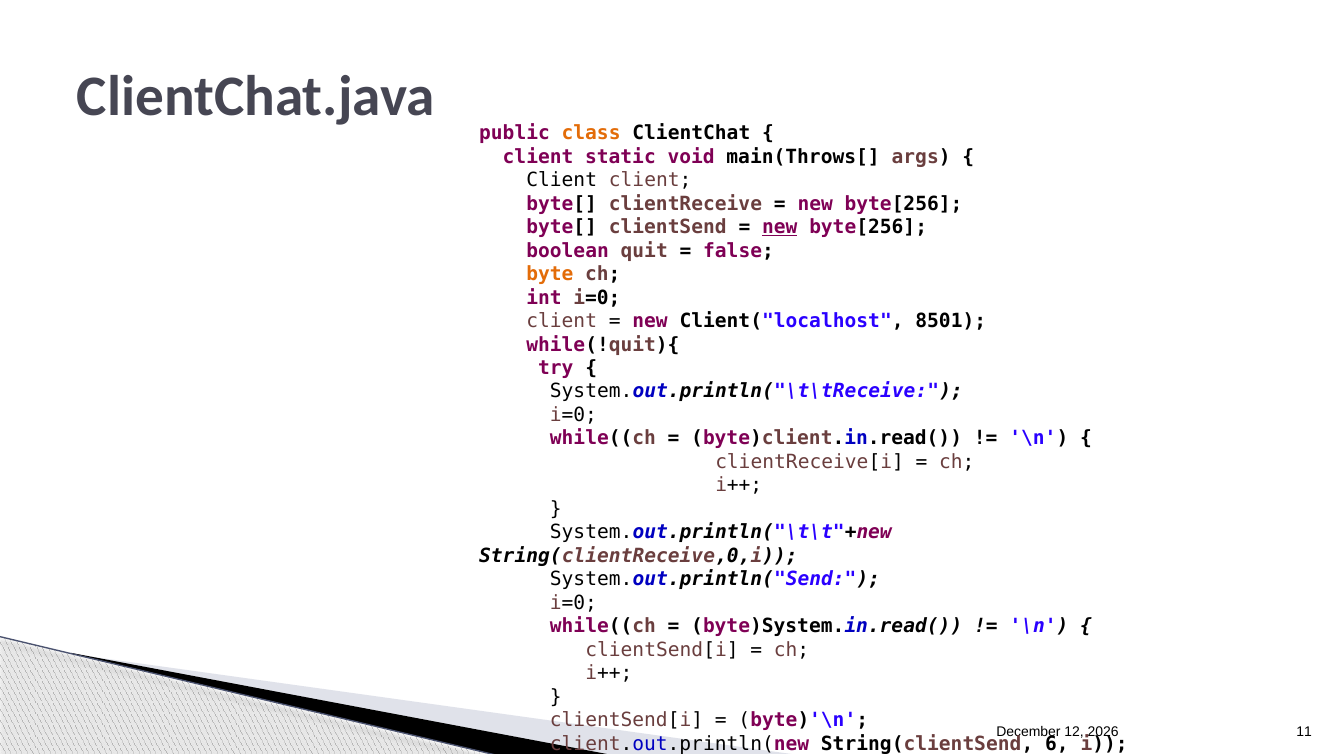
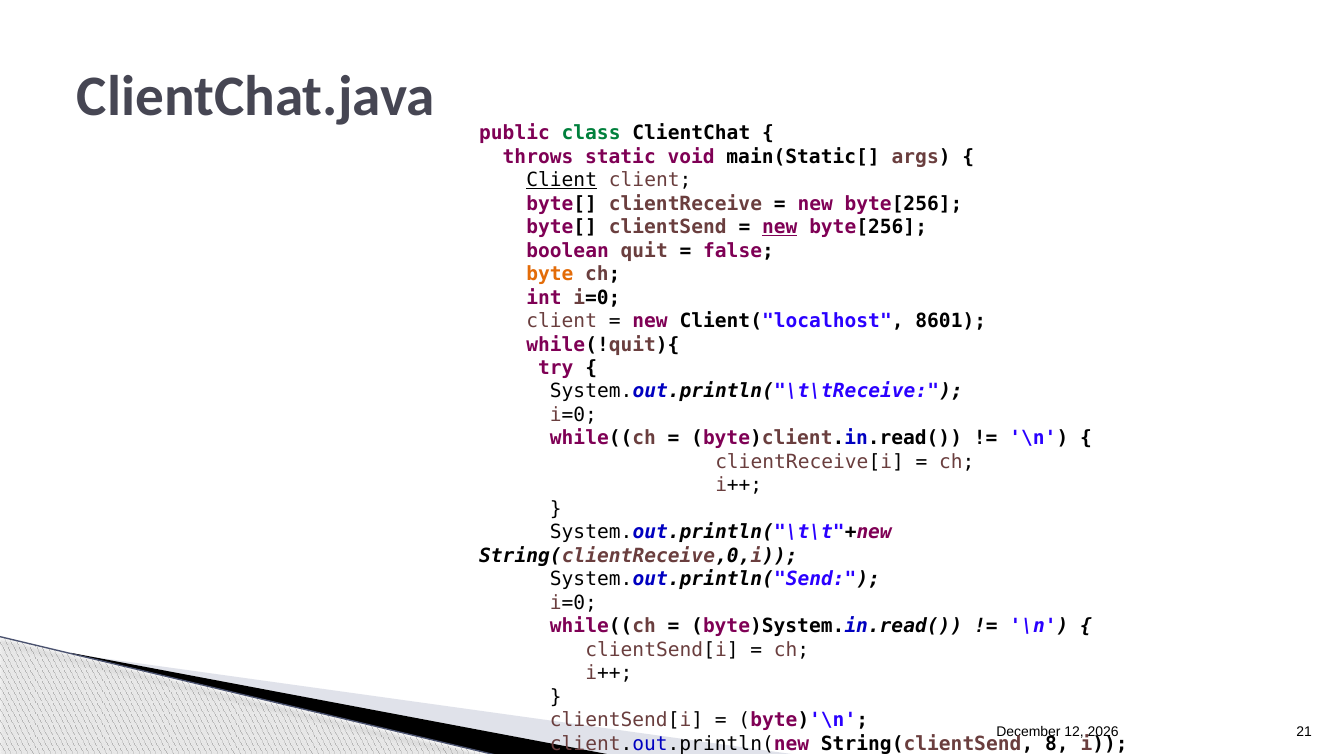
class colour: orange -> green
client at (538, 157): client -> throws
main(Throws[: main(Throws[ -> main(Static[
Client at (562, 180) underline: none -> present
8501: 8501 -> 8601
11: 11 -> 21
6: 6 -> 8
